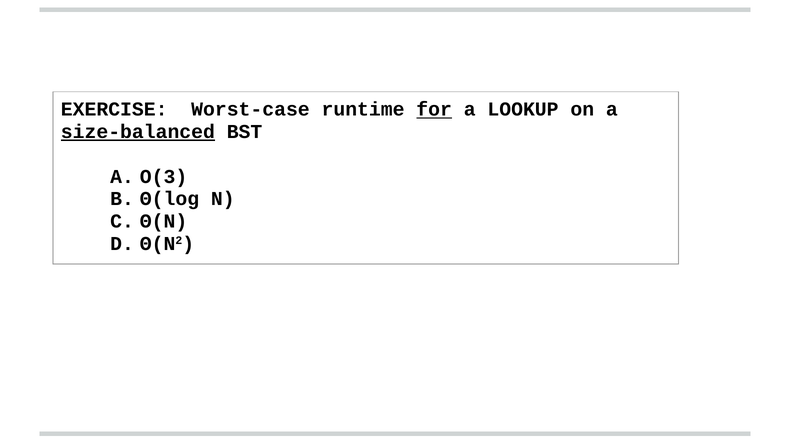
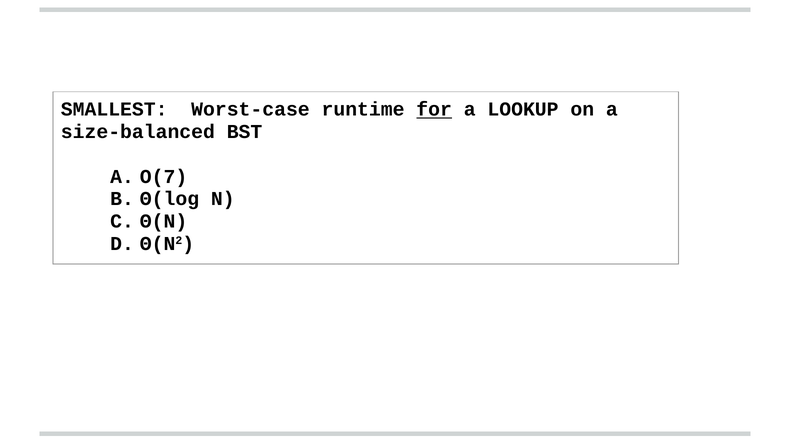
EXERCISE: EXERCISE -> SMALLEST
size-balanced underline: present -> none
O(3: O(3 -> O(7
